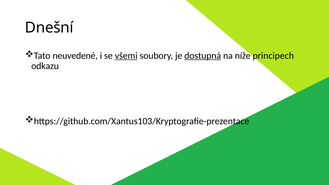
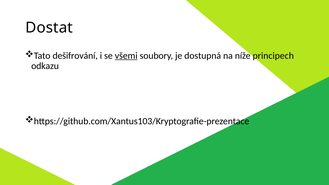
Dnešní: Dnešní -> Dostat
neuvedené: neuvedené -> dešifrování
dostupná underline: present -> none
